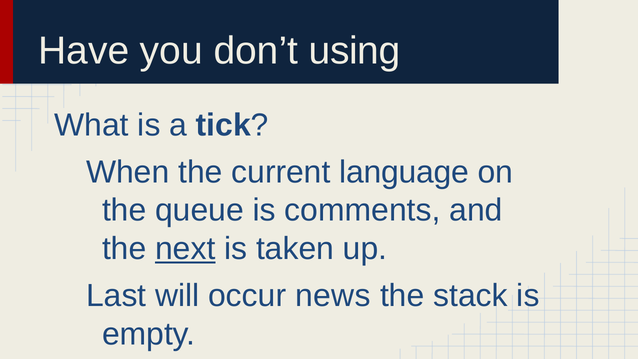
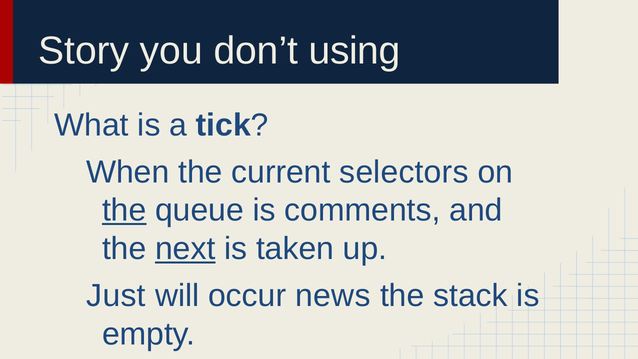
Have: Have -> Story
language: language -> selectors
the at (124, 210) underline: none -> present
Last: Last -> Just
